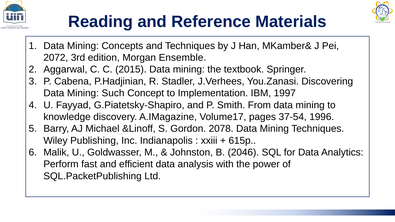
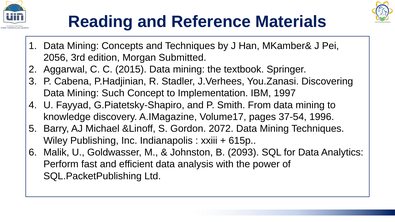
2072: 2072 -> 2056
Ensemble: Ensemble -> Submitted
2078: 2078 -> 2072
2046: 2046 -> 2093
